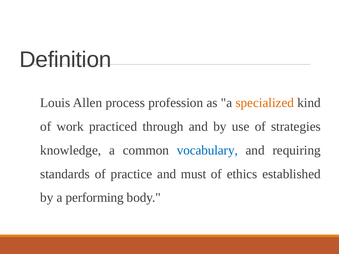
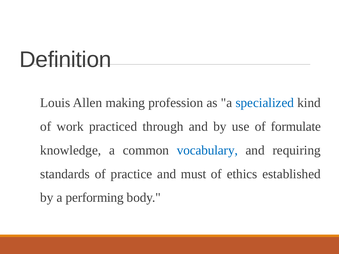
process: process -> making
specialized colour: orange -> blue
strategies: strategies -> formulate
